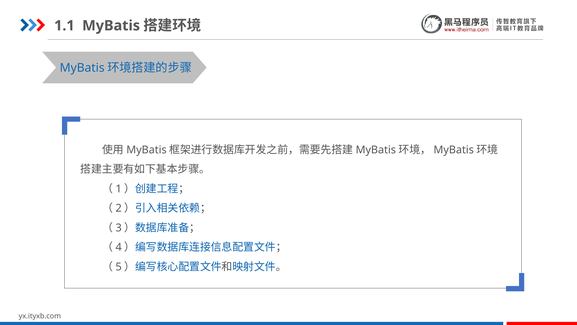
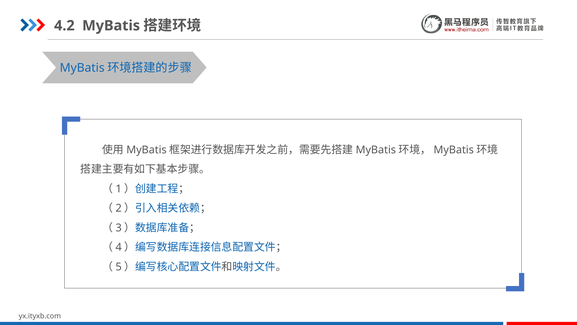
1.1: 1.1 -> 4.2
